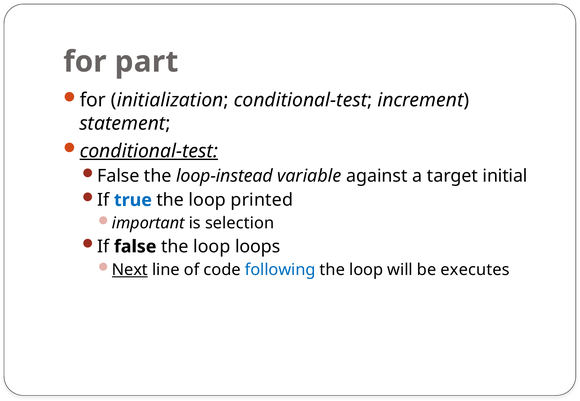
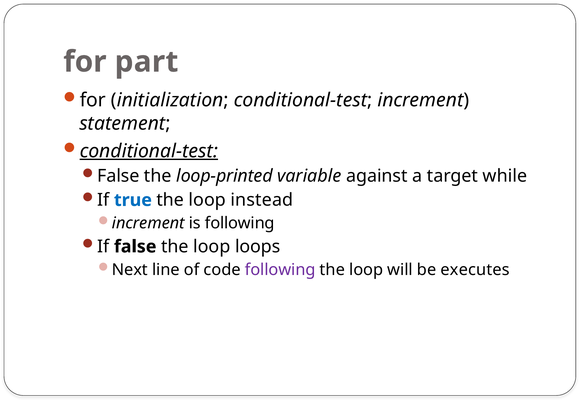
loop-instead: loop-instead -> loop-printed
initial: initial -> while
printed: printed -> instead
important at (148, 224): important -> increment
is selection: selection -> following
Next underline: present -> none
following at (280, 270) colour: blue -> purple
